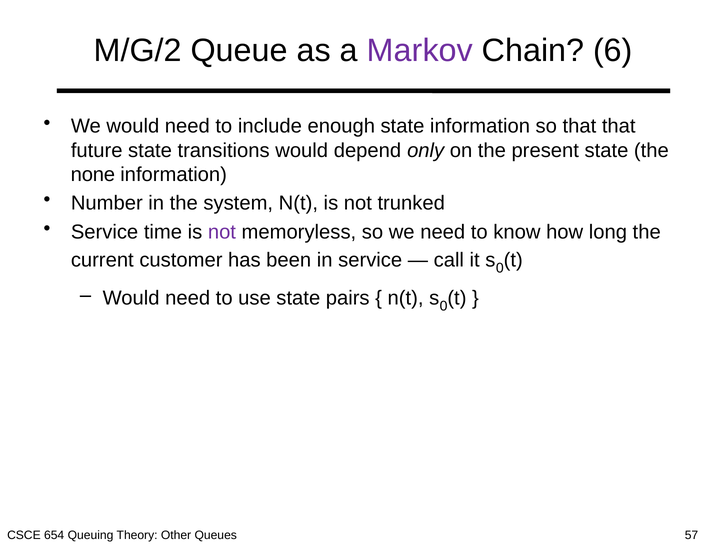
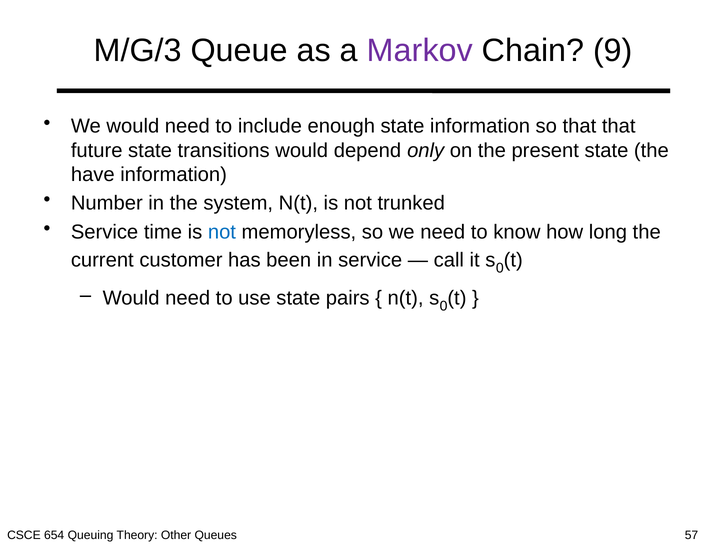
M/G/2: M/G/2 -> M/G/3
6: 6 -> 9
none: none -> have
not at (222, 232) colour: purple -> blue
